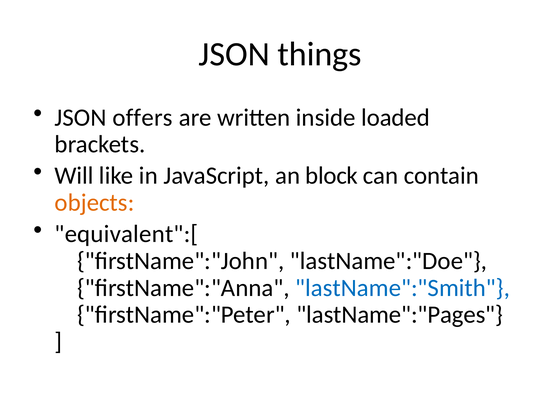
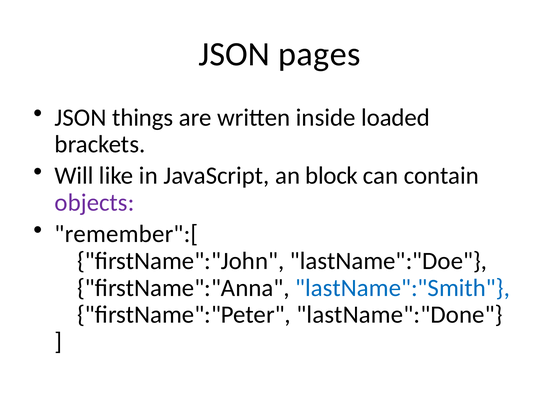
things: things -> pages
offers: offers -> things
objects colour: orange -> purple
equivalent":[: equivalent":[ -> remember":[
lastName":"Pages: lastName":"Pages -> lastName":"Done
